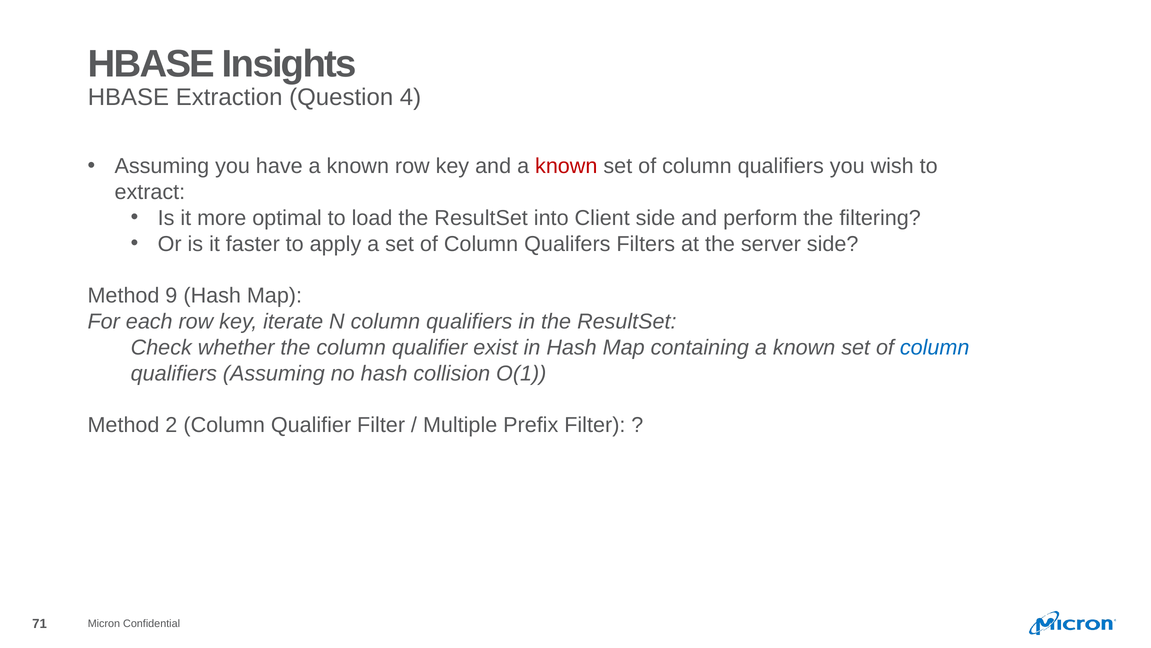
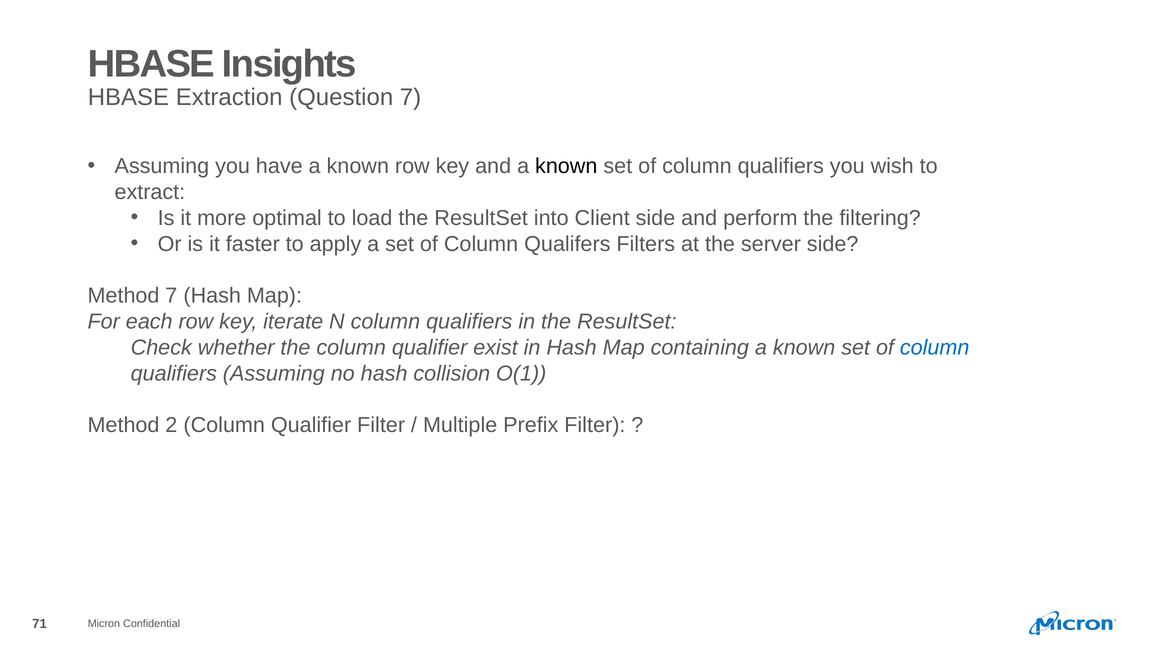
Question 4: 4 -> 7
known at (566, 166) colour: red -> black
Method 9: 9 -> 7
